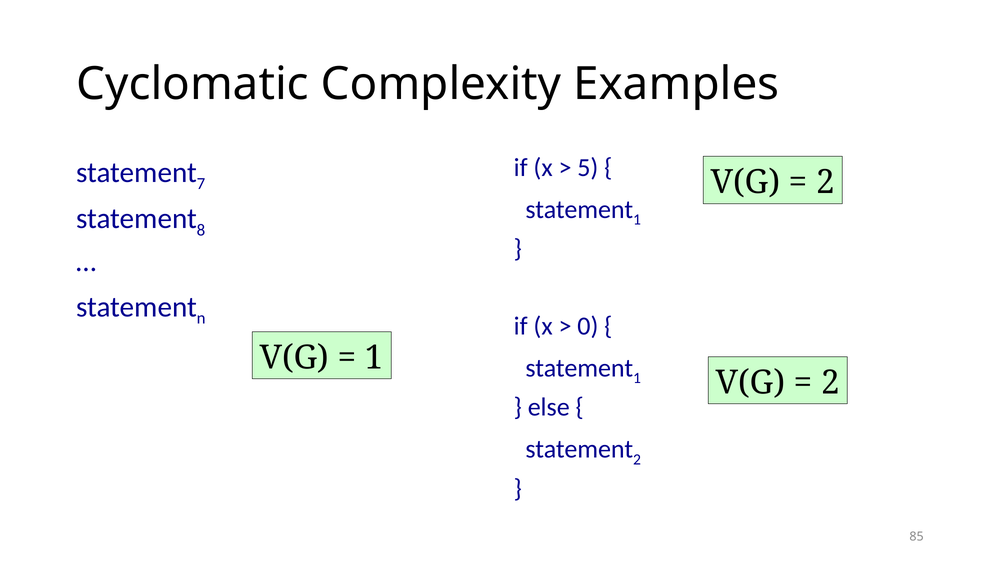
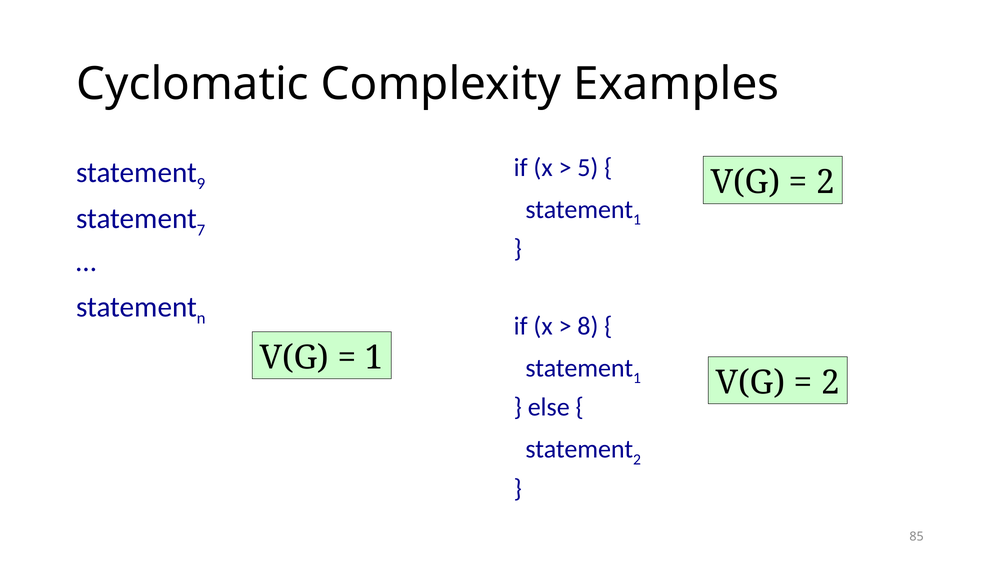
7: 7 -> 9
8: 8 -> 7
0: 0 -> 8
